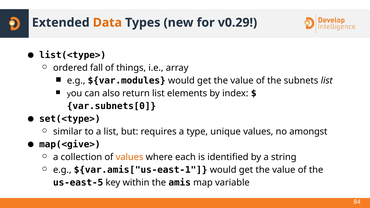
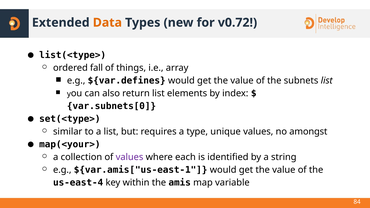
v0.29: v0.29 -> v0.72
${var.modules: ${var.modules -> ${var.defines
map(<give>: map(<give> -> map(<your>
values at (130, 157) colour: orange -> purple
us-east-5: us-east-5 -> us-east-4
